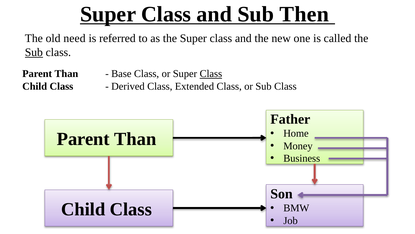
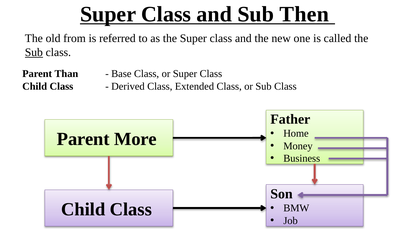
need: need -> from
Class at (211, 74) underline: present -> none
Than at (135, 139): Than -> More
